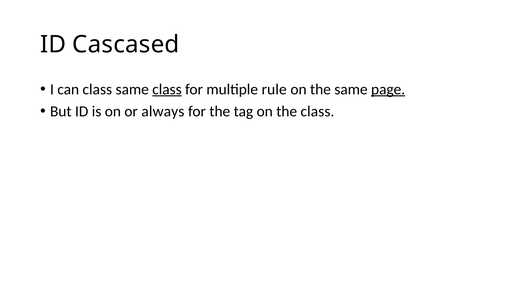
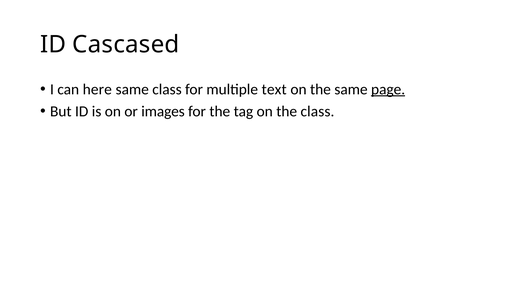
can class: class -> here
class at (167, 89) underline: present -> none
rule: rule -> text
always: always -> images
